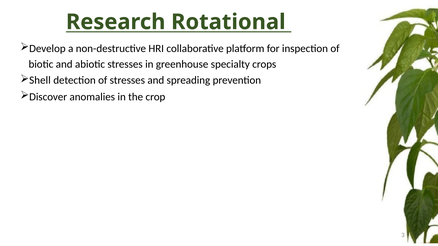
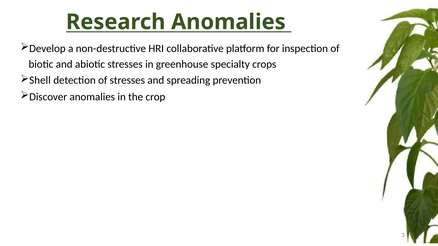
Research Rotational: Rotational -> Anomalies
